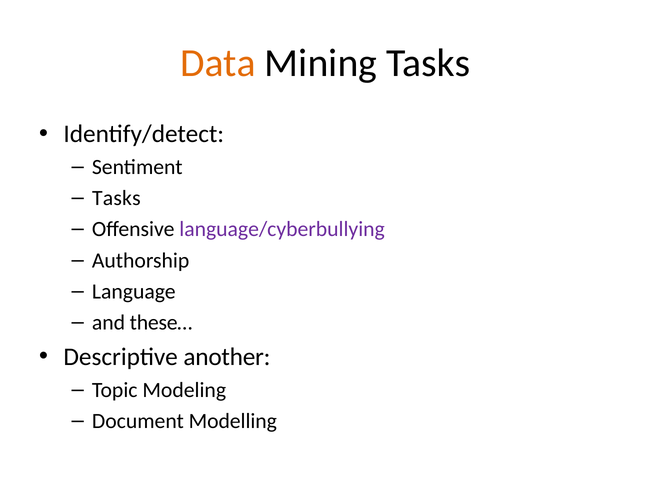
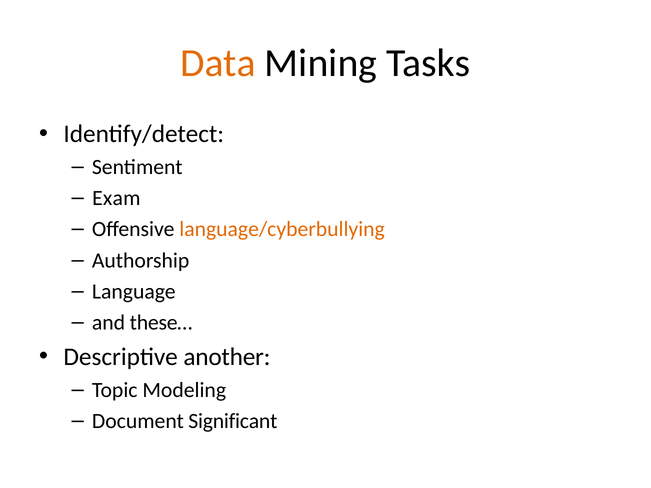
Tasks at (116, 198): Tasks -> Exam
language/cyberbullying colour: purple -> orange
Modelling: Modelling -> Significant
